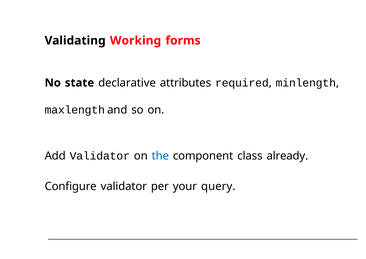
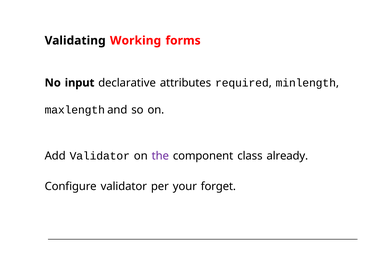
state: state -> input
the colour: blue -> purple
query: query -> forget
